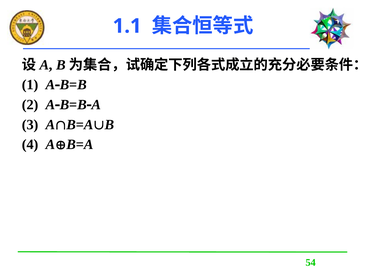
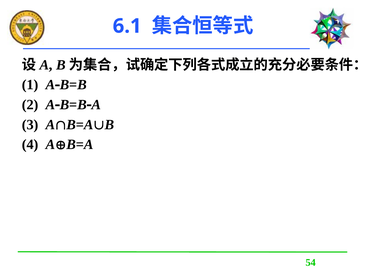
1.1: 1.1 -> 6.1
